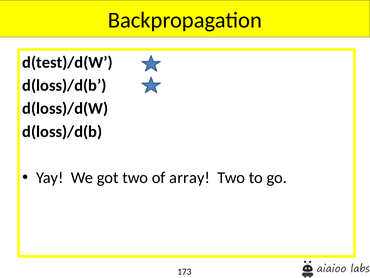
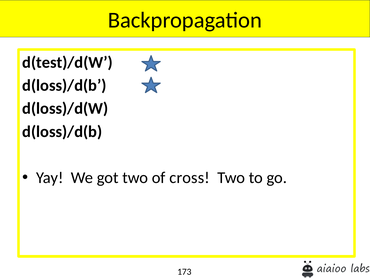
array: array -> cross
